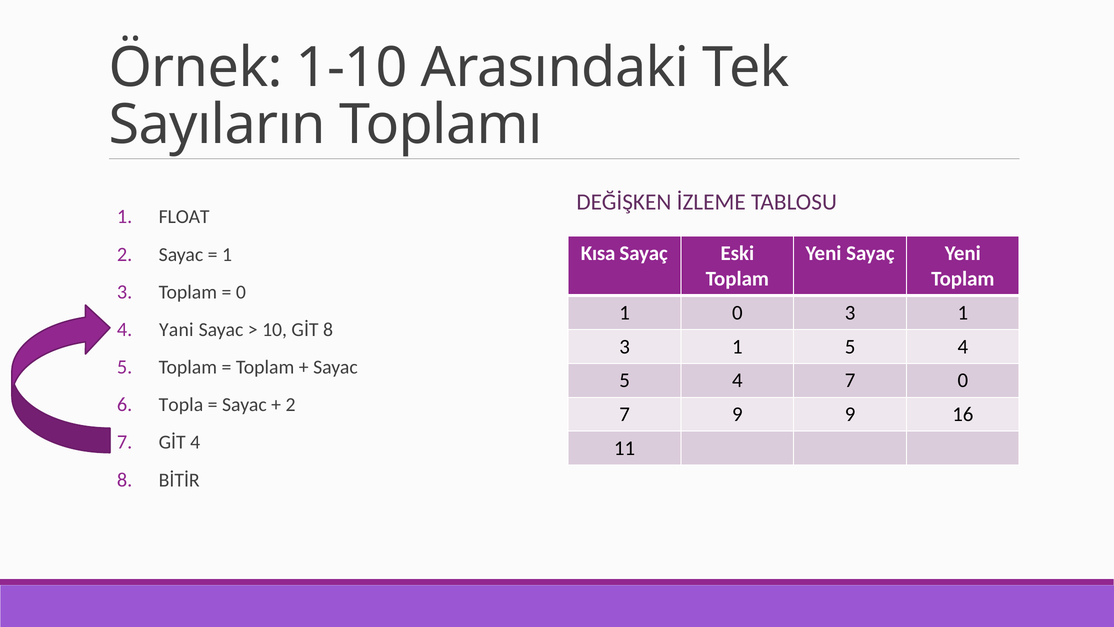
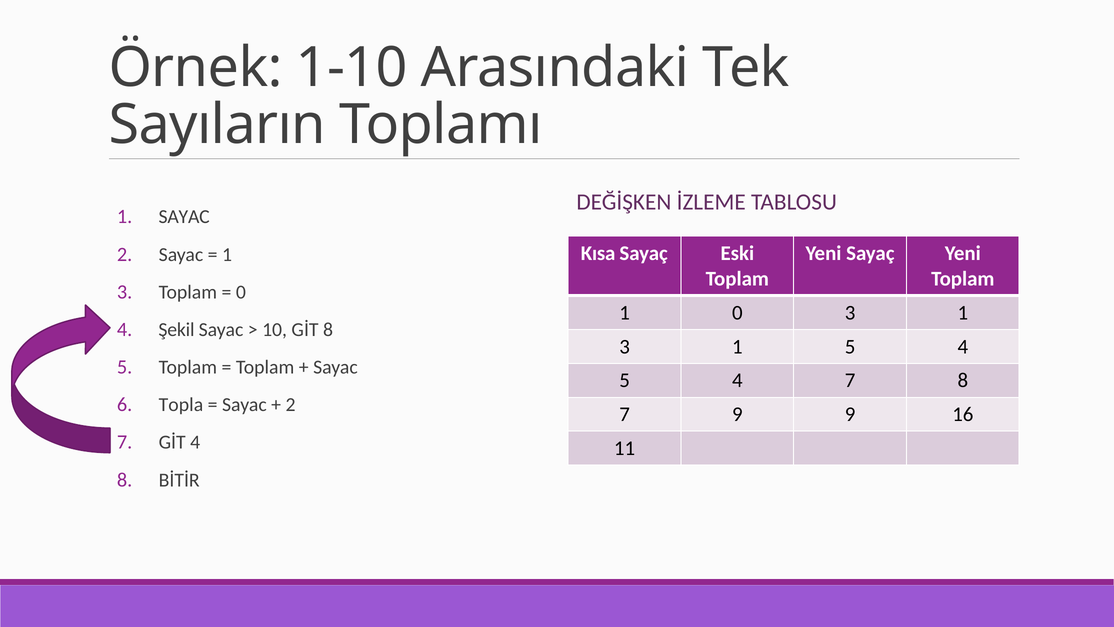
1 FLOAT: FLOAT -> SAYAC
Yani: Yani -> Şekil
7 0: 0 -> 8
